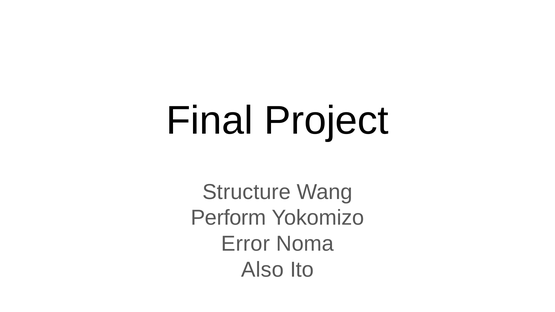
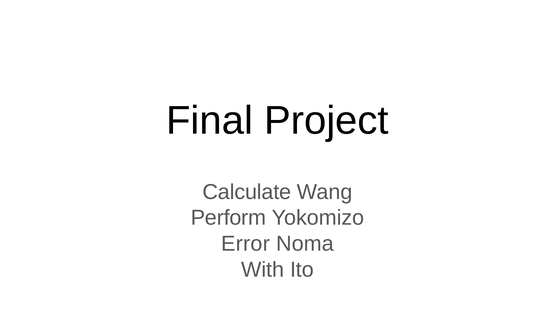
Structure: Structure -> Calculate
Also: Also -> With
